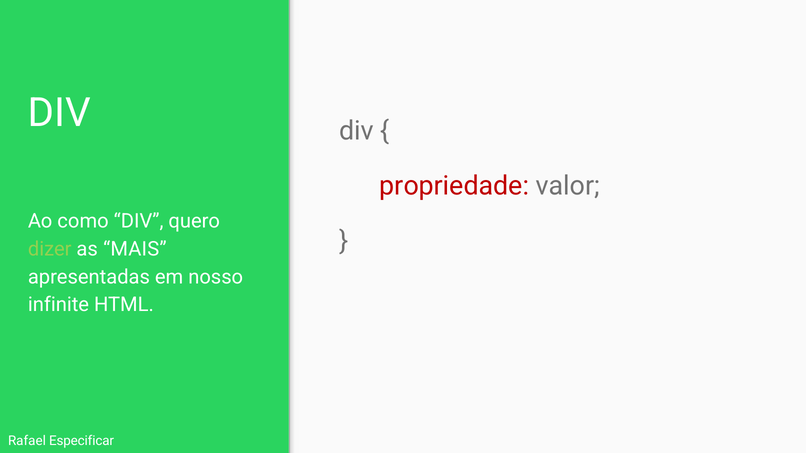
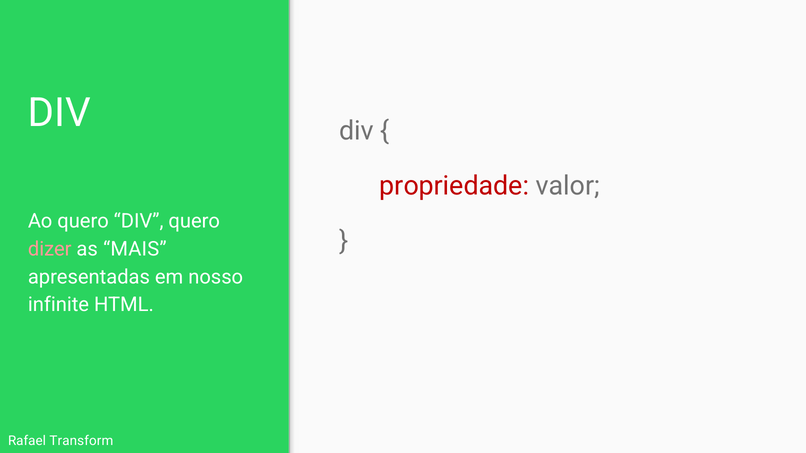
Ao como: como -> quero
dizer colour: light green -> pink
Especificar: Especificar -> Transform
